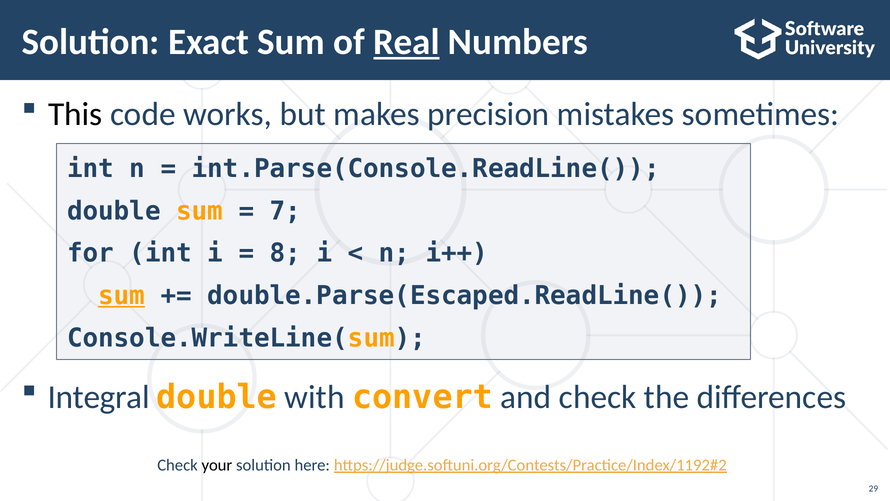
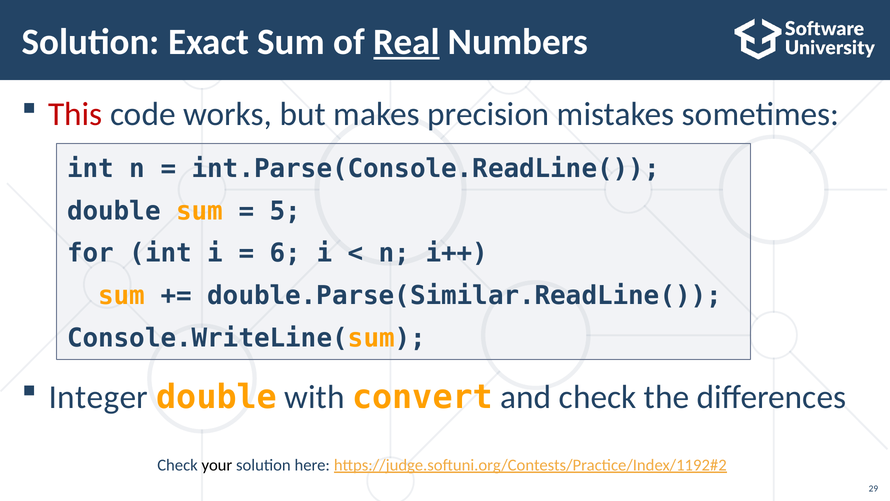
This colour: black -> red
7: 7 -> 5
8: 8 -> 6
sum at (122, 295) underline: present -> none
double.Parse(Escaped.ReadLine(: double.Parse(Escaped.ReadLine( -> double.Parse(Similar.ReadLine(
Integral: Integral -> Integer
